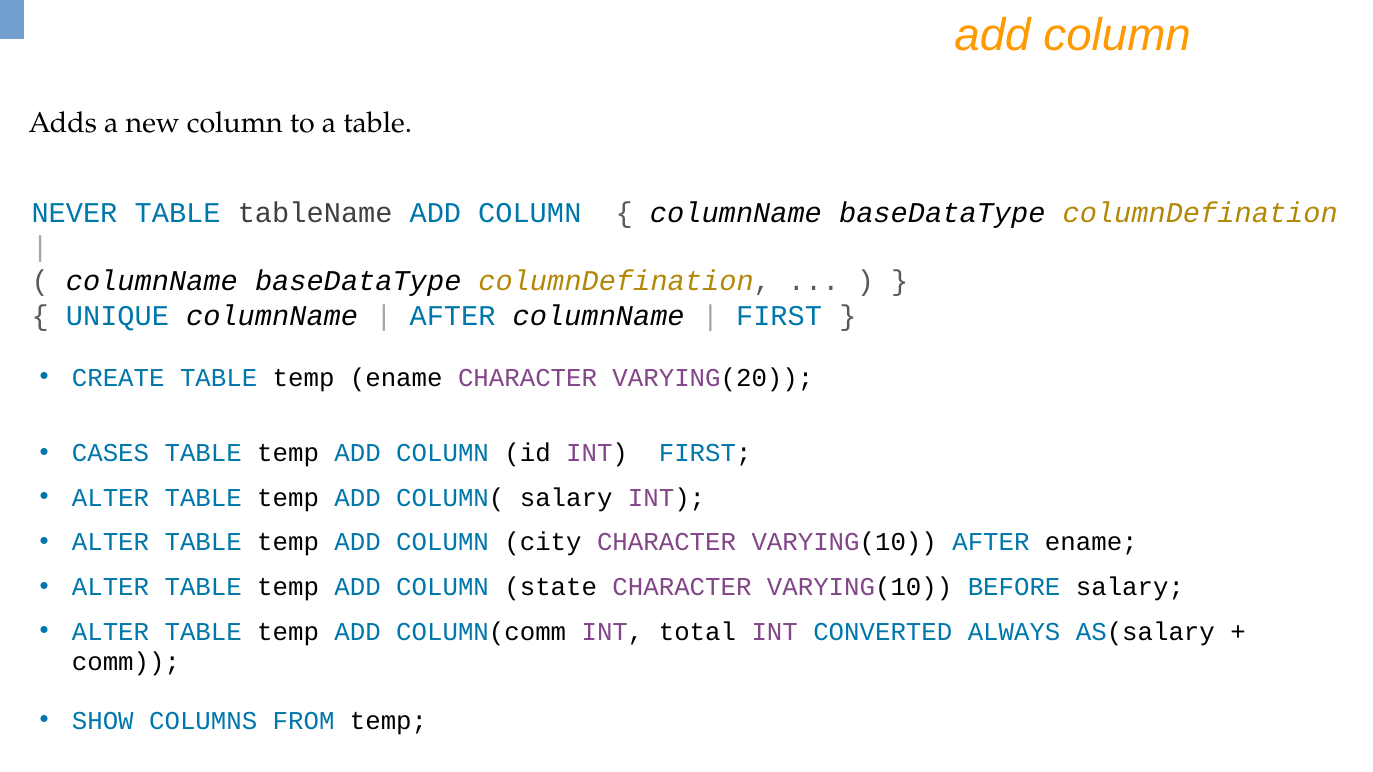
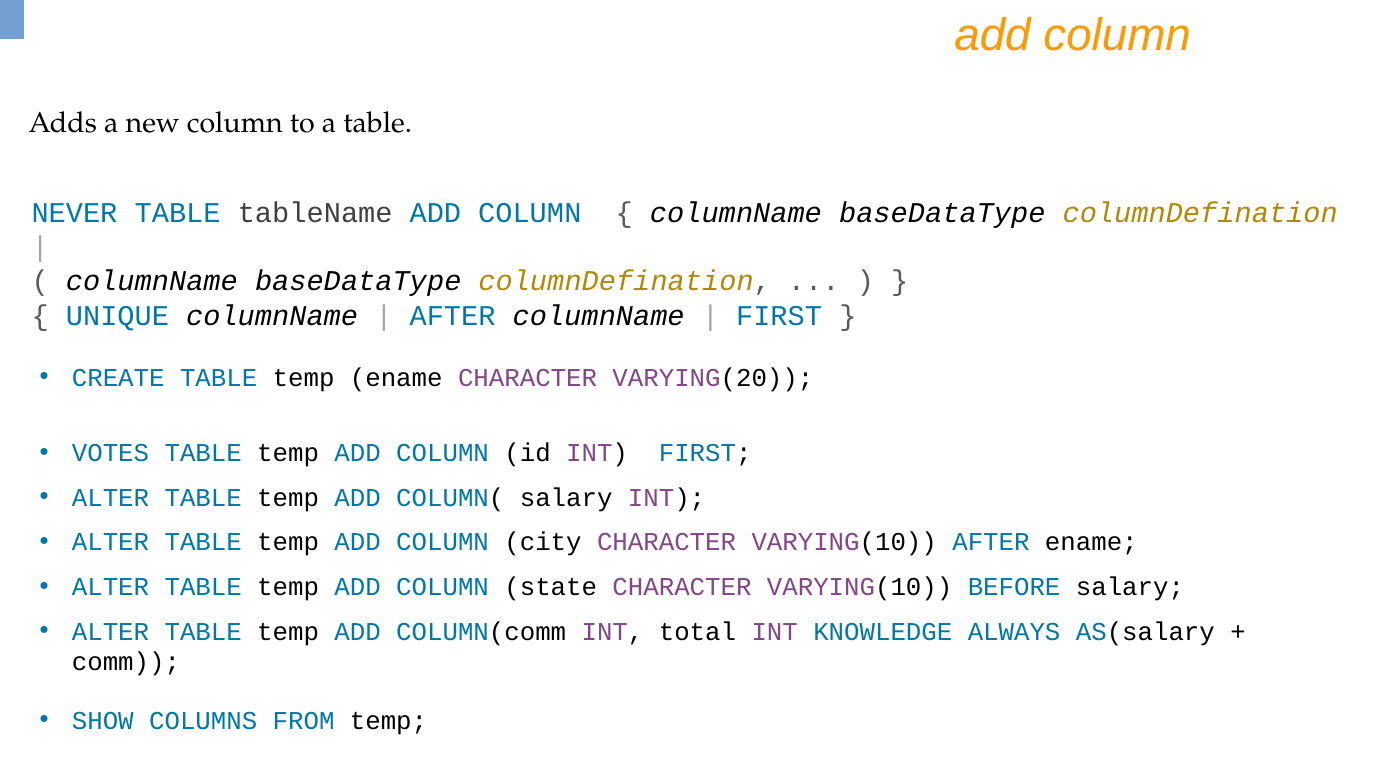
CASES: CASES -> VOTES
CONVERTED: CONVERTED -> KNOWLEDGE
